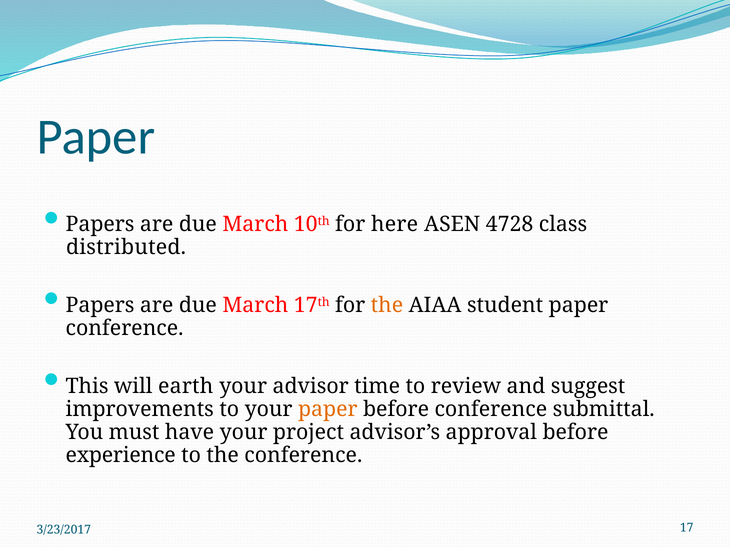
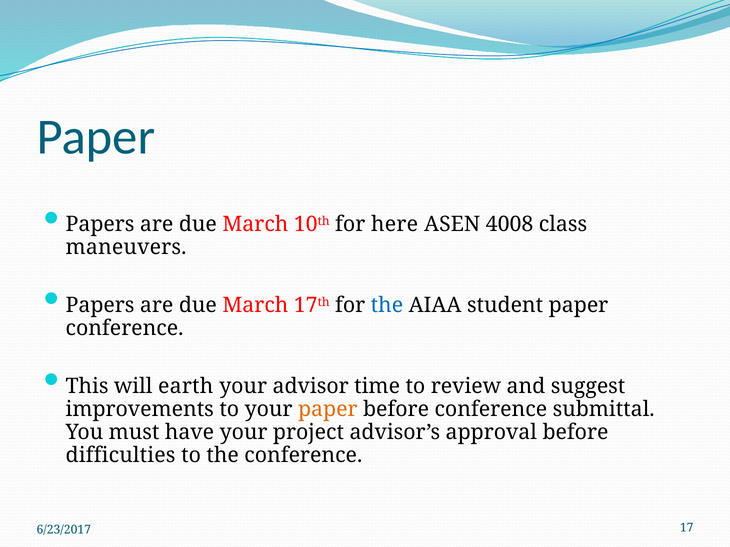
4728: 4728 -> 4008
distributed: distributed -> maneuvers
the at (387, 305) colour: orange -> blue
experience: experience -> difficulties
3/23/2017: 3/23/2017 -> 6/23/2017
